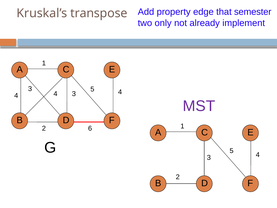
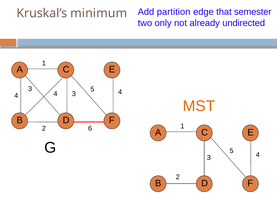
transpose: transpose -> minimum
property: property -> partition
implement: implement -> undirected
MST colour: purple -> orange
